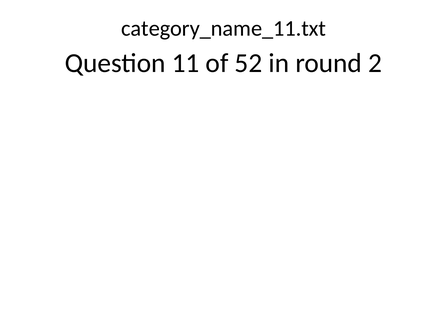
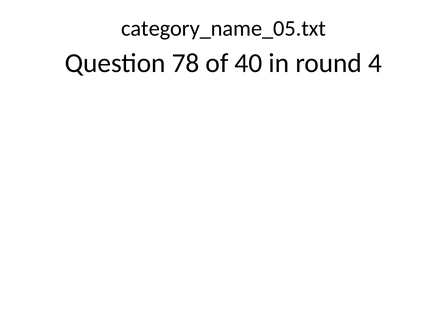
category_name_11.txt: category_name_11.txt -> category_name_05.txt
11: 11 -> 78
52: 52 -> 40
2: 2 -> 4
